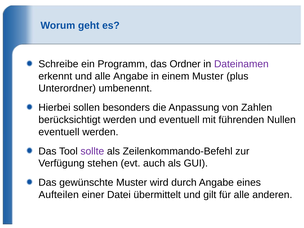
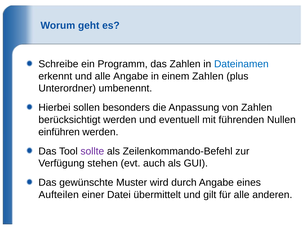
das Ordner: Ordner -> Zahlen
Dateinamen colour: purple -> blue
einem Muster: Muster -> Zahlen
eventuell at (59, 132): eventuell -> einführen
